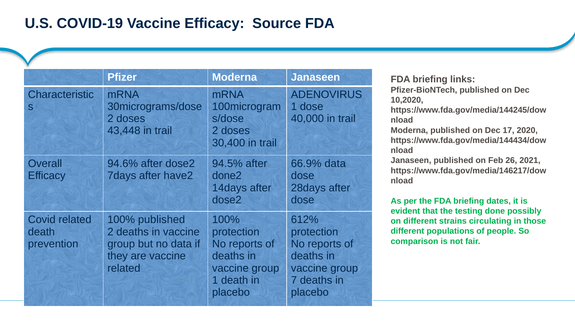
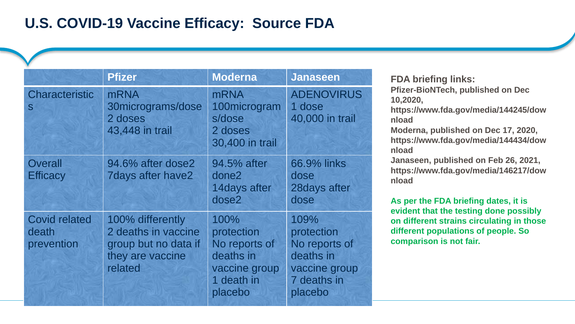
66.9% data: data -> links
100% published: published -> differently
612%: 612% -> 109%
